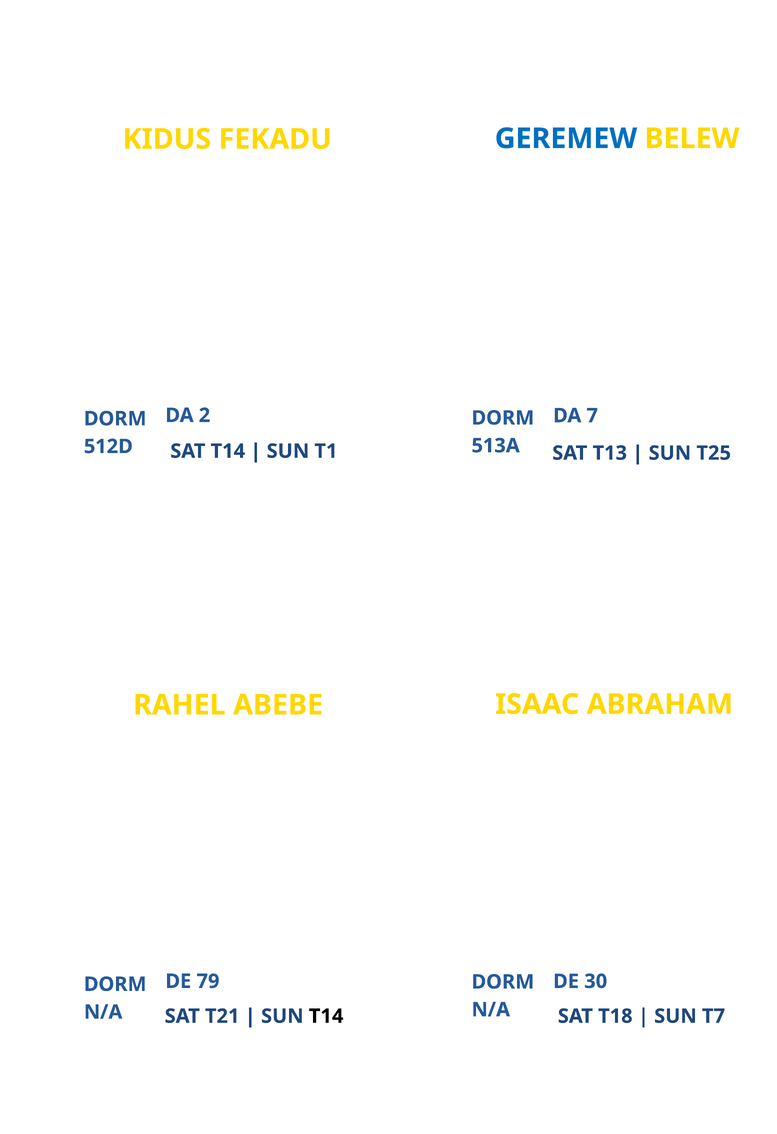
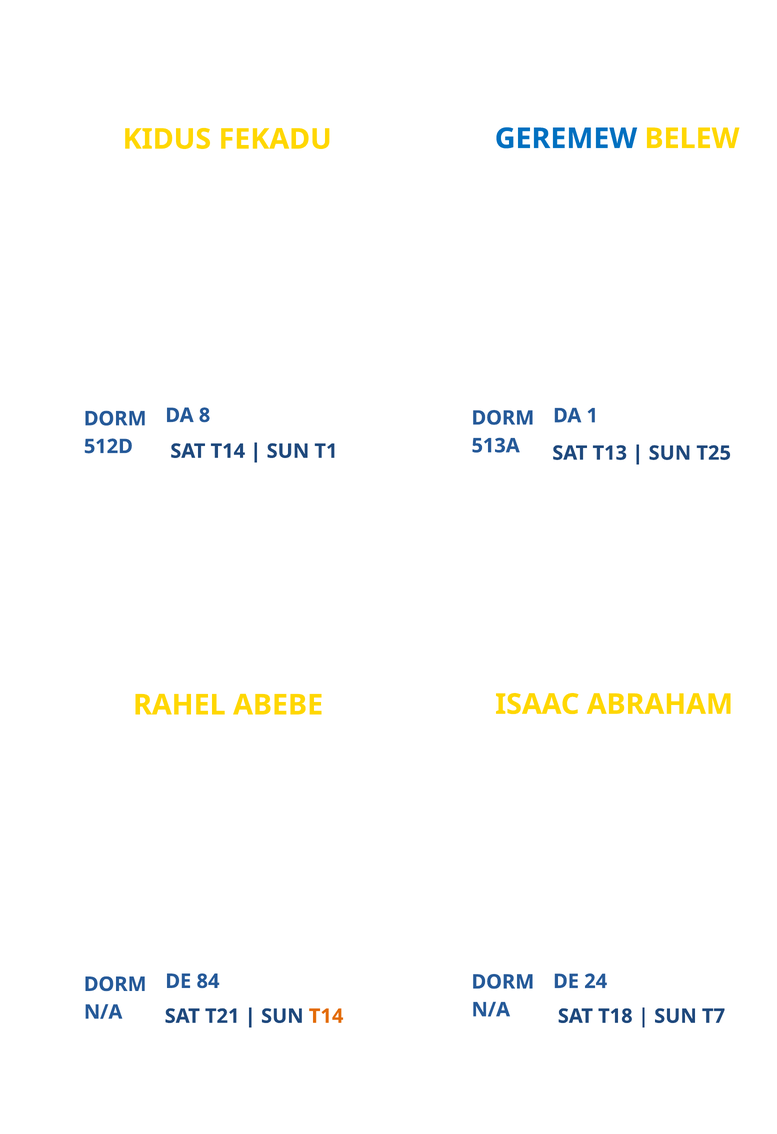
2: 2 -> 8
7: 7 -> 1
79: 79 -> 84
30: 30 -> 24
T14 at (326, 1017) colour: black -> orange
